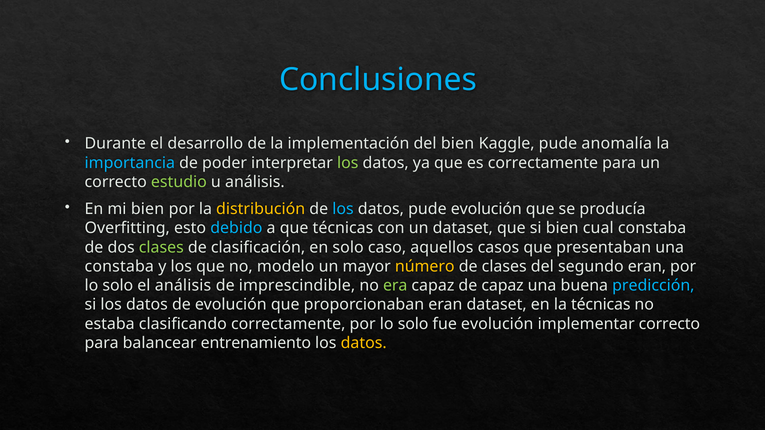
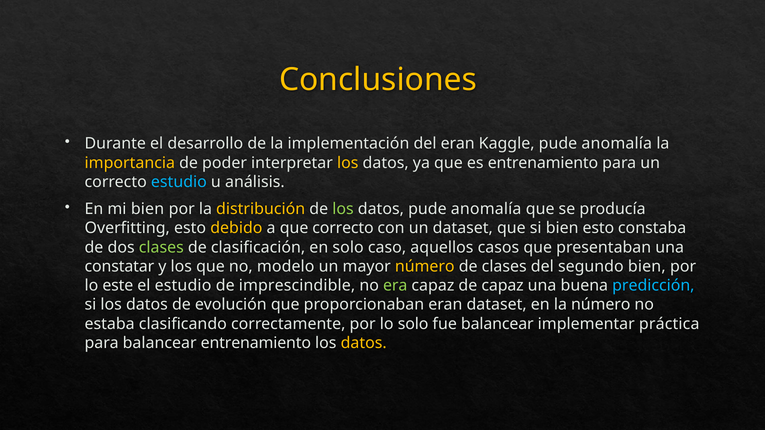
Conclusiones colour: light blue -> yellow
del bien: bien -> eran
importancia colour: light blue -> yellow
los at (348, 163) colour: light green -> yellow
es correctamente: correctamente -> entrenamiento
estudio at (179, 182) colour: light green -> light blue
los at (343, 209) colour: light blue -> light green
datos pude evolución: evolución -> anomalía
debido colour: light blue -> yellow
que técnicas: técnicas -> correcto
bien cual: cual -> esto
constaba at (119, 267): constaba -> constatar
segundo eran: eran -> bien
solo at (118, 286): solo -> este
el análisis: análisis -> estudio
la técnicas: técnicas -> número
fue evolución: evolución -> balancear
implementar correcto: correcto -> práctica
